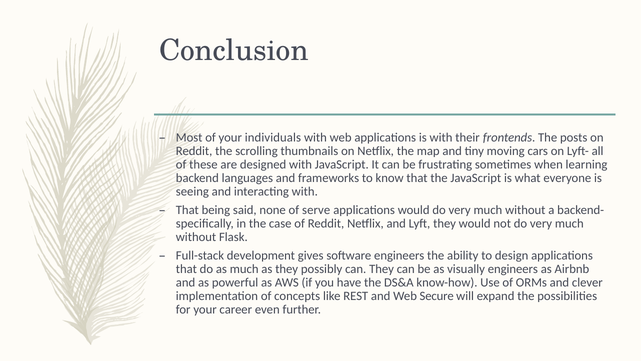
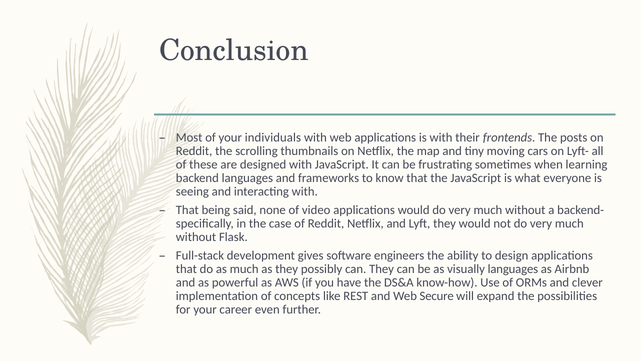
serve: serve -> video
visually engineers: engineers -> languages
